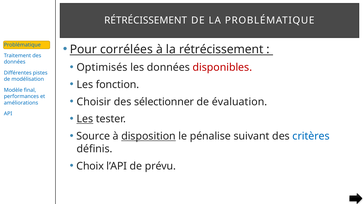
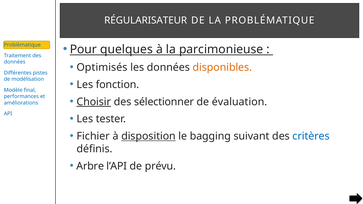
RÉTRÉCISSEMENT at (146, 20): RÉTRÉCISSEMENT -> RÉGULARISATEUR
corrélées: corrélées -> quelques
la rétrécissement: rétrécissement -> parcimonieuse
disponibles colour: red -> orange
Choisir underline: none -> present
Les at (85, 119) underline: present -> none
Source: Source -> Fichier
pénalise: pénalise -> bagging
Choix: Choix -> Arbre
